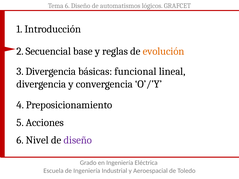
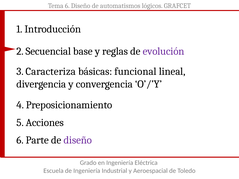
evolución colour: orange -> purple
3 Divergencia: Divergencia -> Caracteriza
Nivel: Nivel -> Parte
